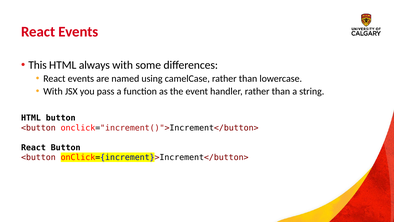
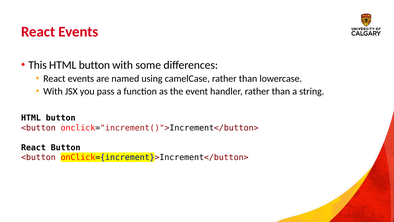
always at (94, 65): always -> button
